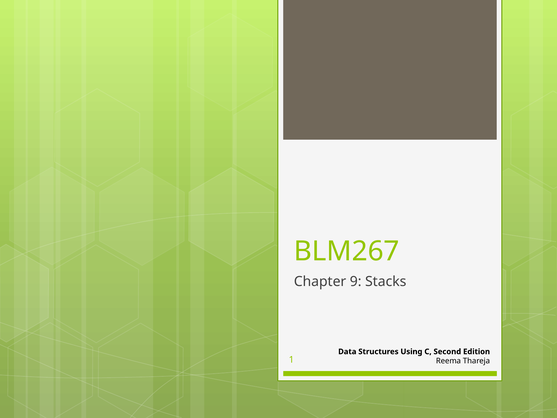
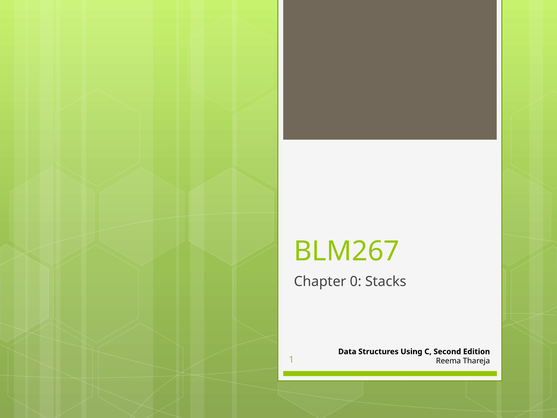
9: 9 -> 0
